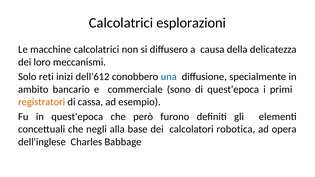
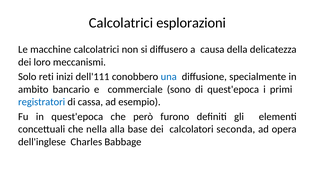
dell'612: dell'612 -> dell'111
registratori colour: orange -> blue
negli: negli -> nella
robotica: robotica -> seconda
